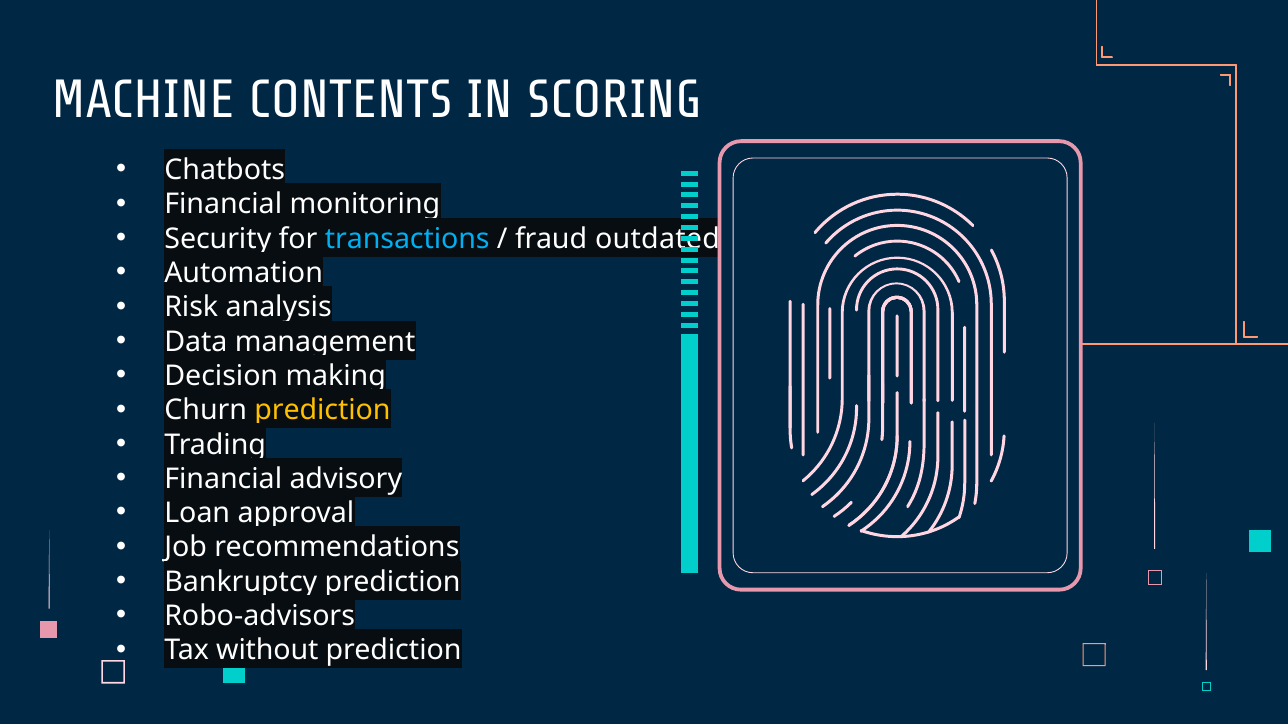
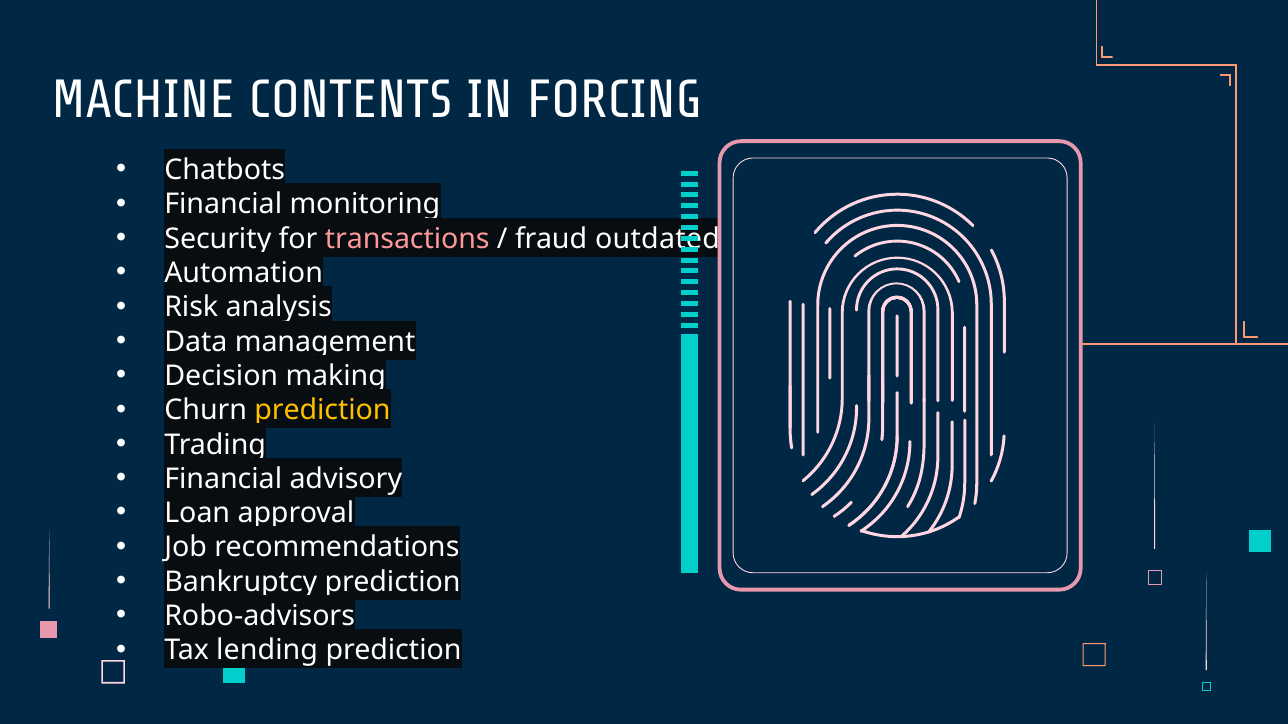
SCORING: SCORING -> FORCING
transactions colour: light blue -> pink
without: without -> lending
